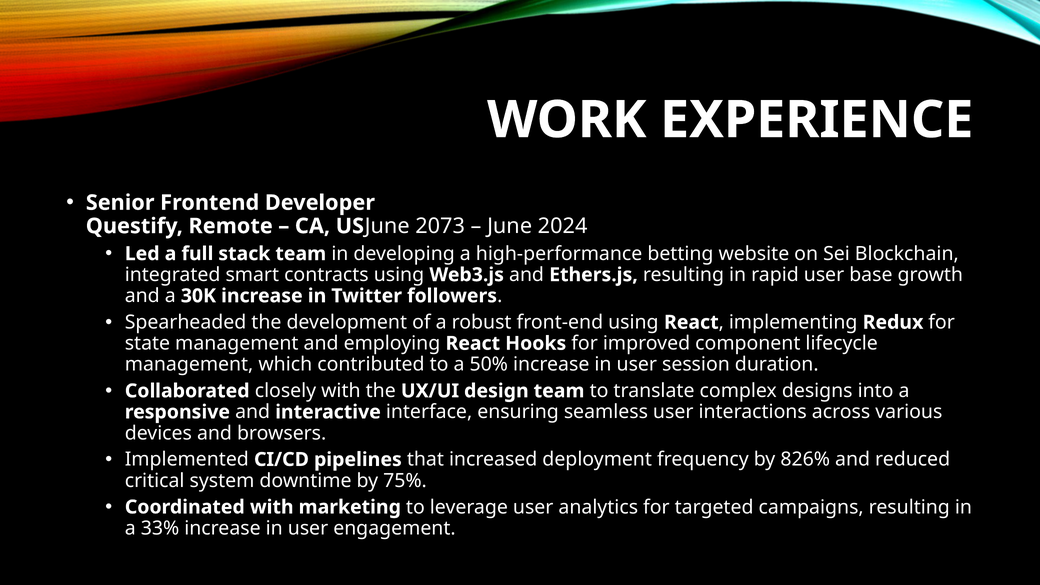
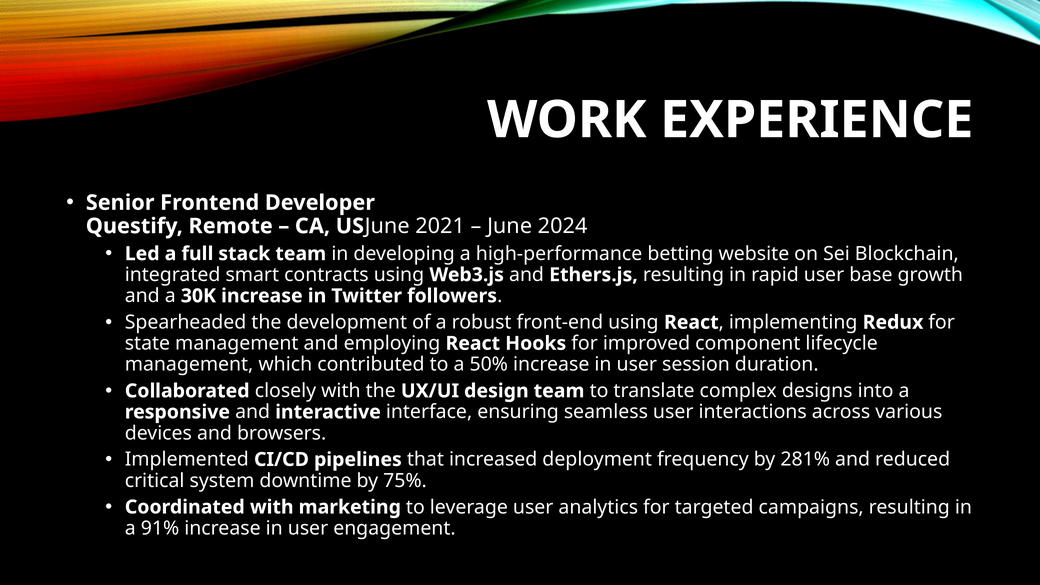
2073: 2073 -> 2021
826%: 826% -> 281%
33%: 33% -> 91%
